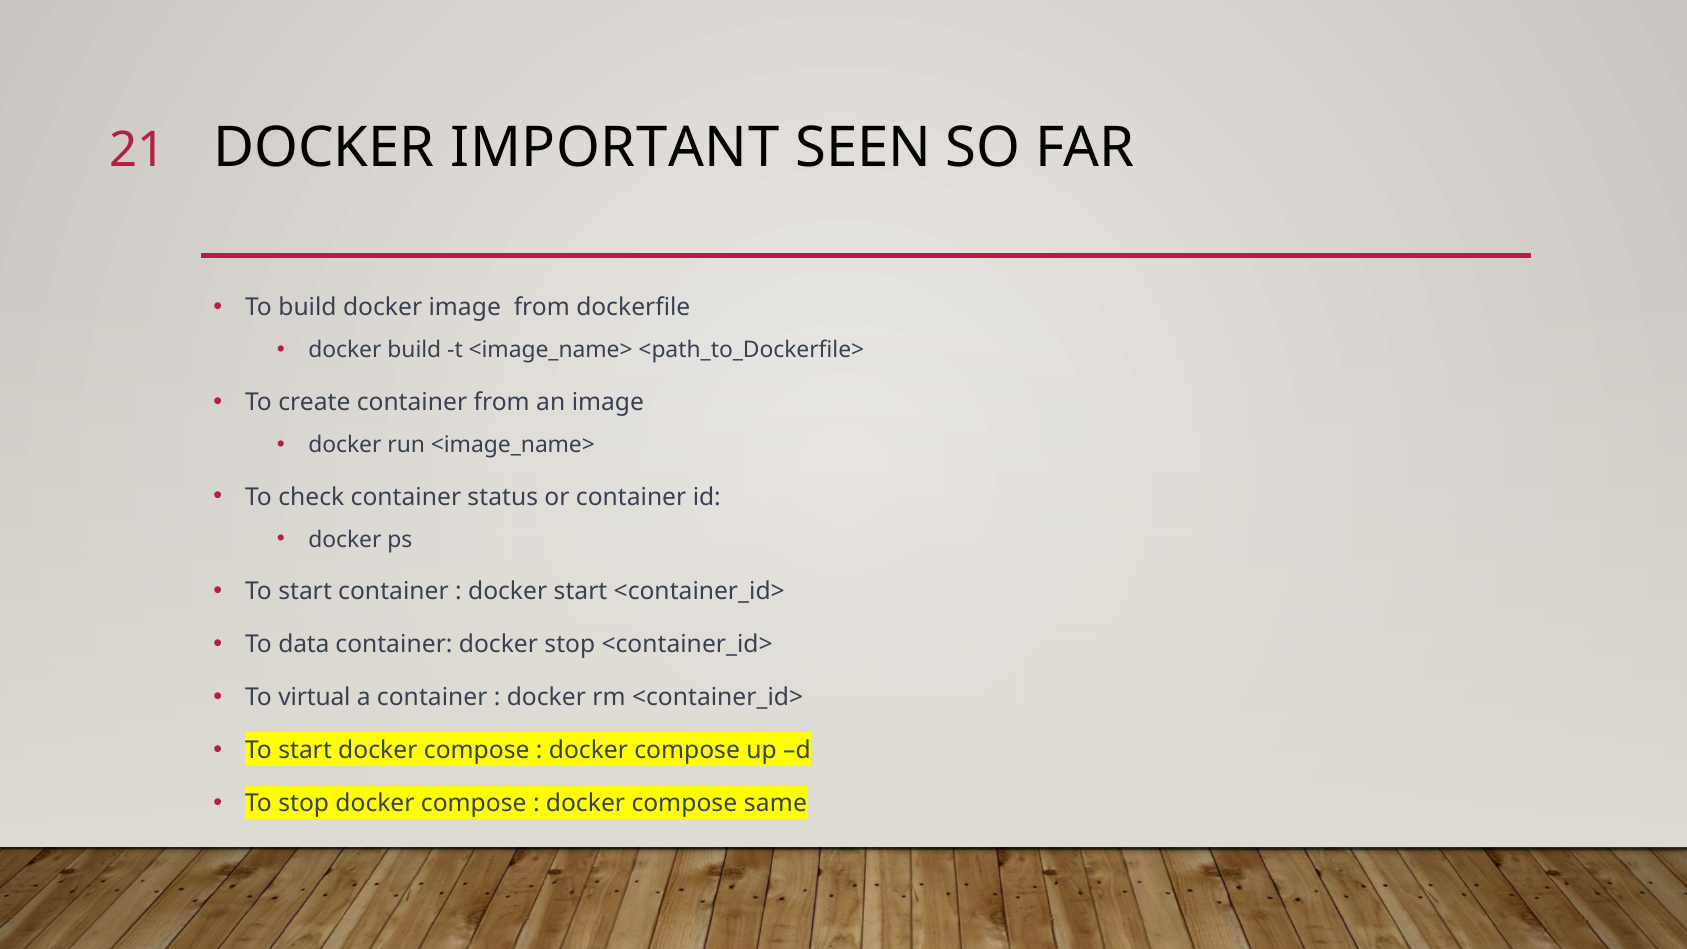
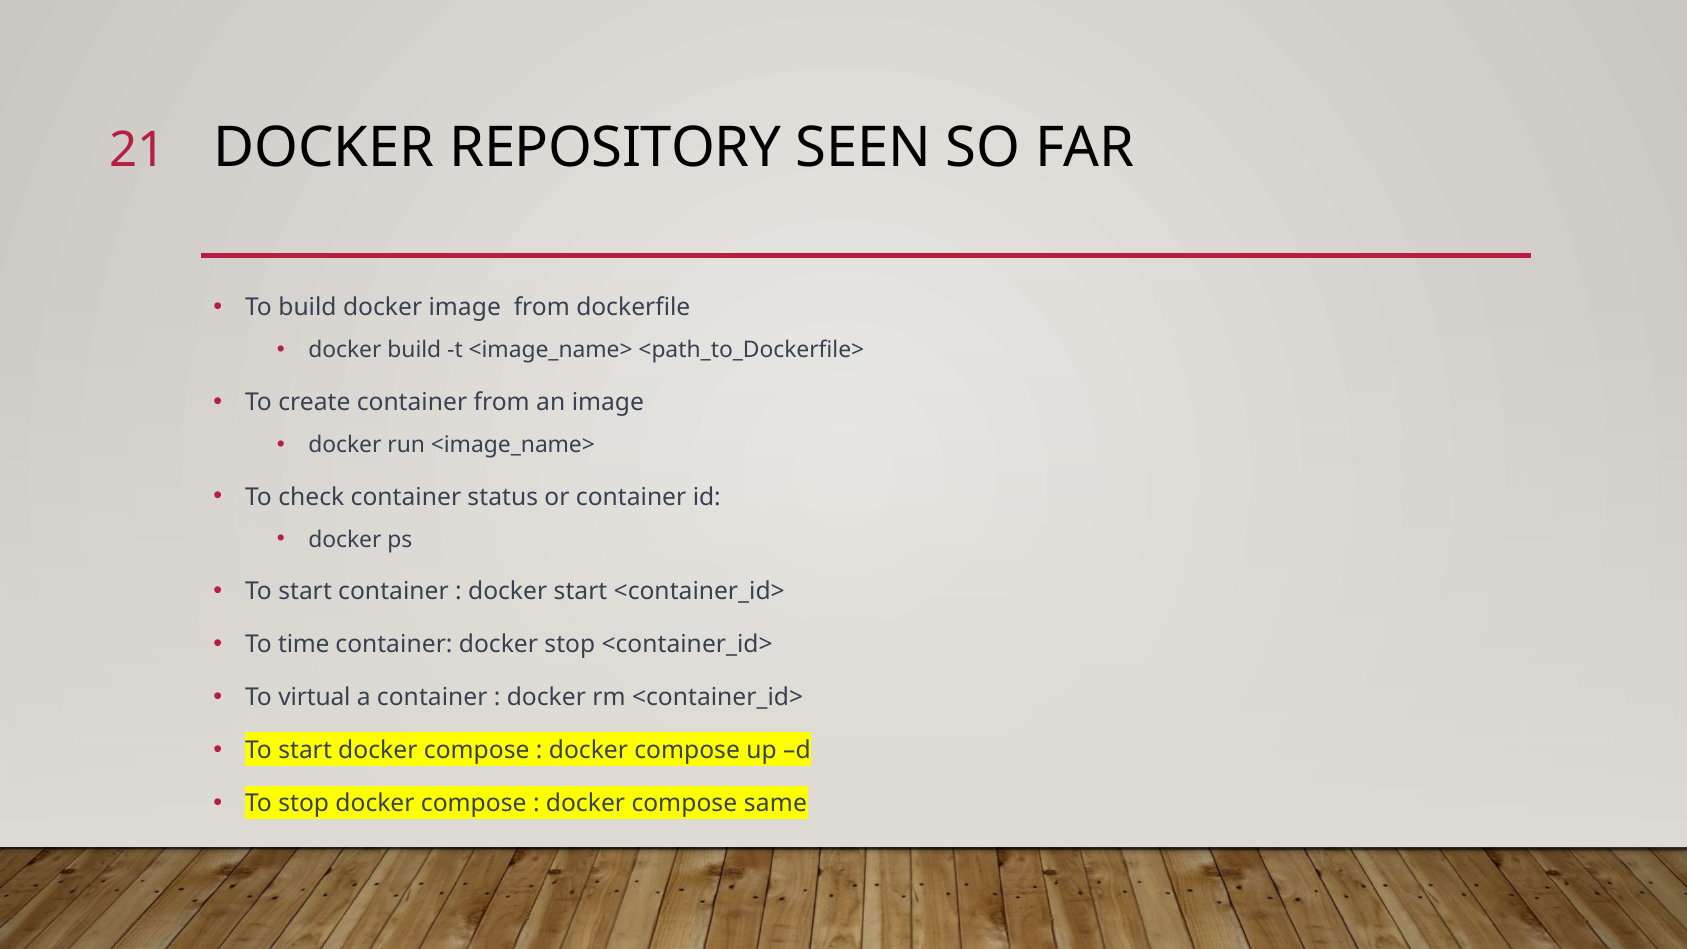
IMPORTANT: IMPORTANT -> REPOSITORY
data: data -> time
